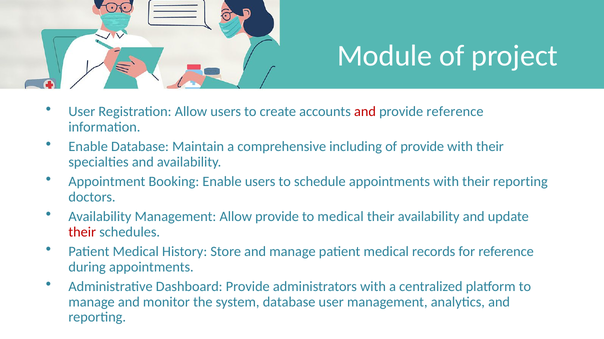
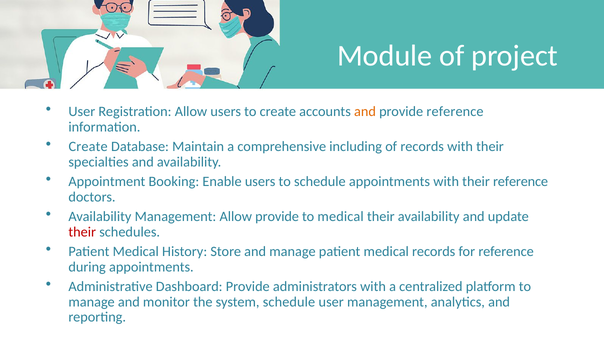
and at (365, 112) colour: red -> orange
Enable at (88, 147): Enable -> Create
of provide: provide -> records
their reporting: reporting -> reference
system database: database -> schedule
